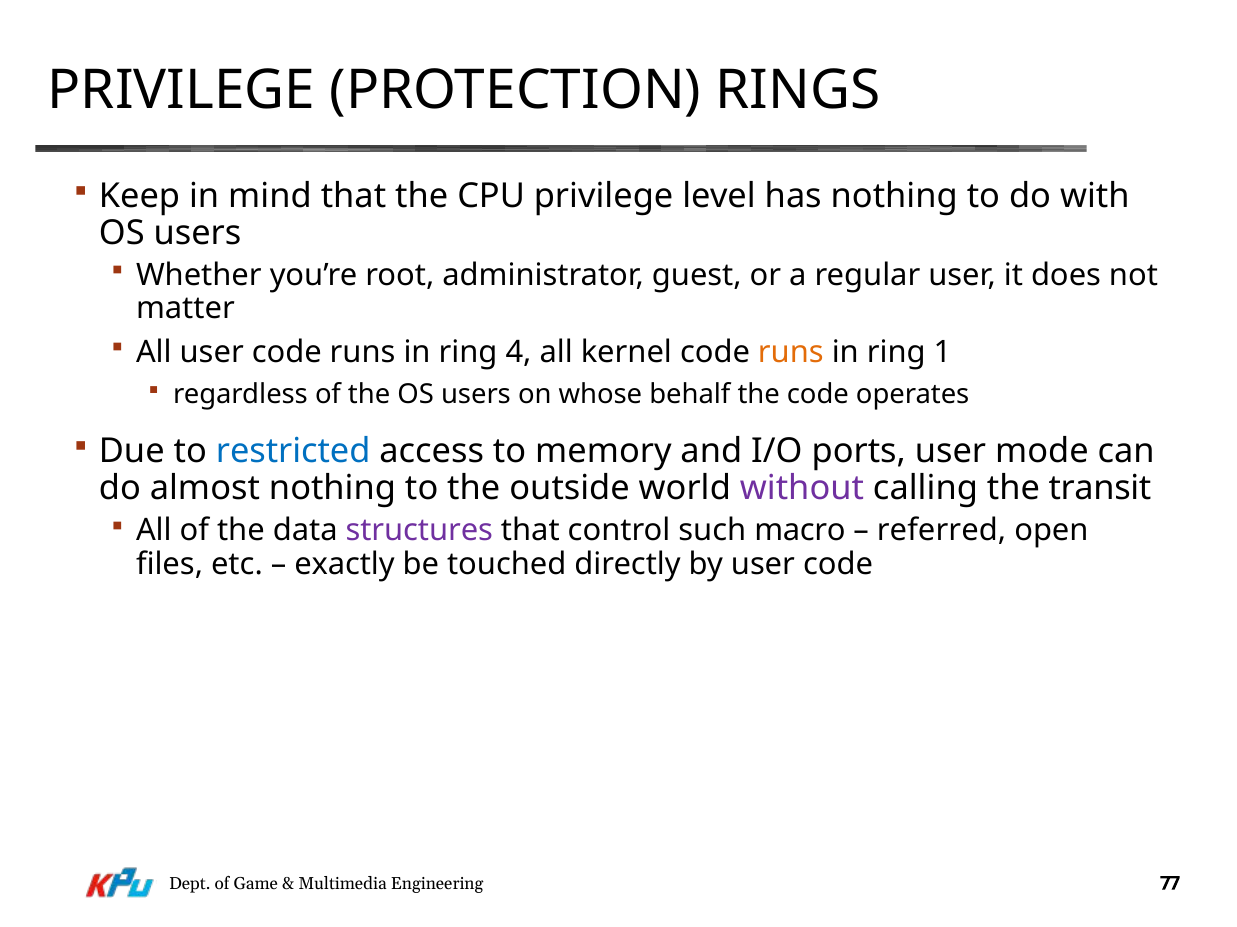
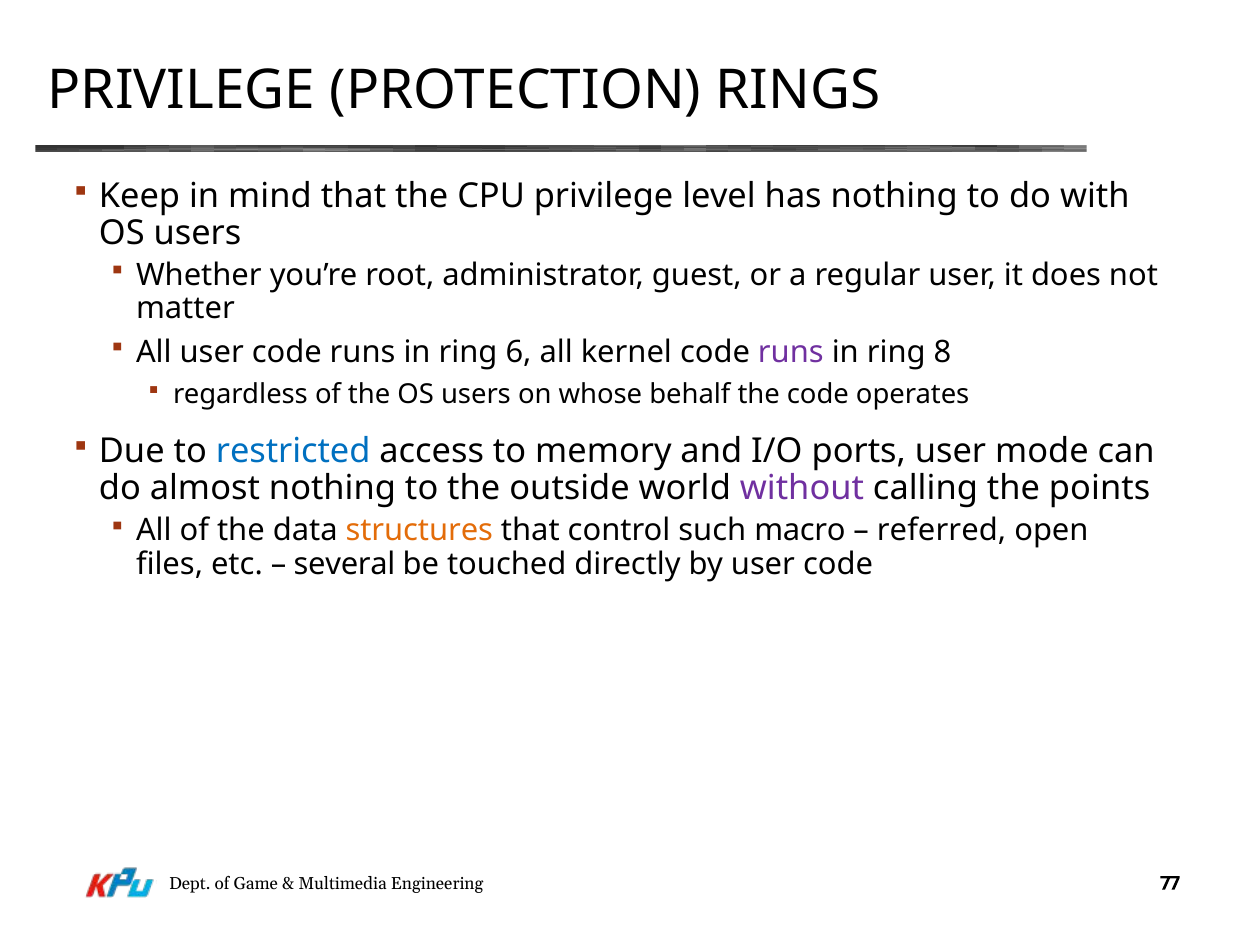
4: 4 -> 6
runs at (791, 353) colour: orange -> purple
1: 1 -> 8
transit: transit -> points
structures colour: purple -> orange
exactly: exactly -> several
